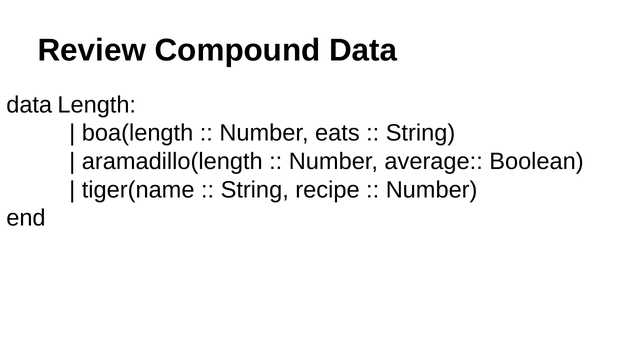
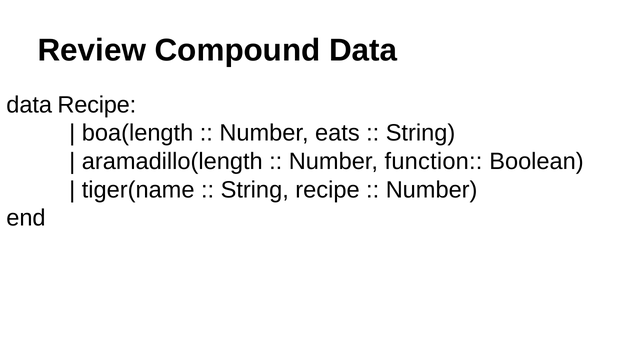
data Length: Length -> Recipe
average: average -> function
